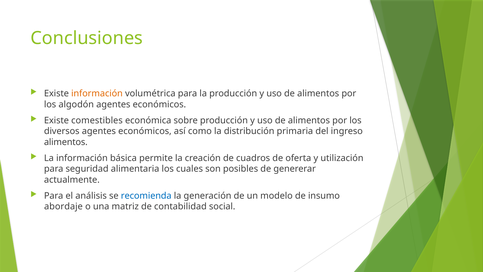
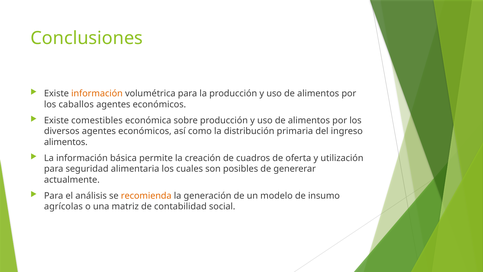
algodón: algodón -> caballos
recomienda colour: blue -> orange
abordaje: abordaje -> agrícolas
